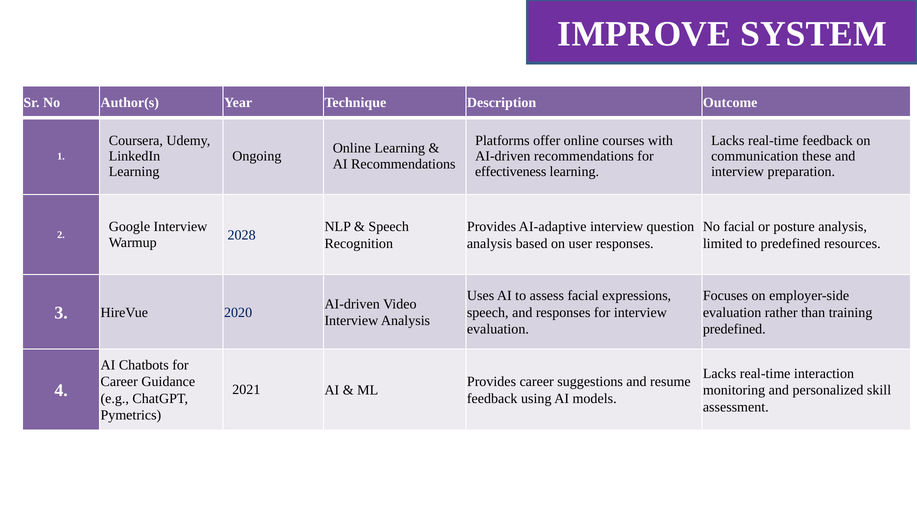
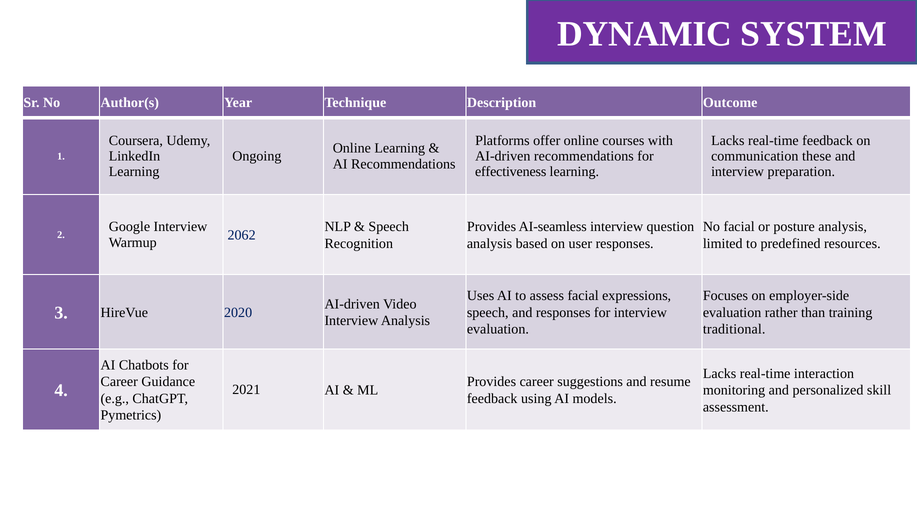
IMPROVE: IMPROVE -> DYNAMIC
AI-adaptive: AI-adaptive -> AI-seamless
2028: 2028 -> 2062
predefined at (734, 329): predefined -> traditional
